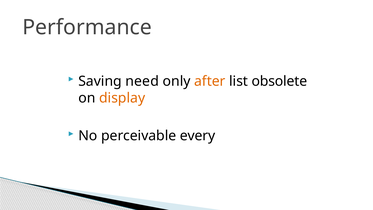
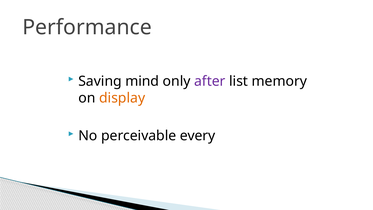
need: need -> mind
after colour: orange -> purple
obsolete: obsolete -> memory
